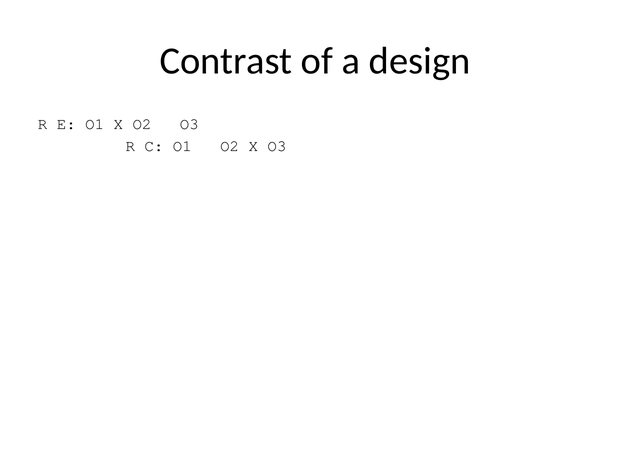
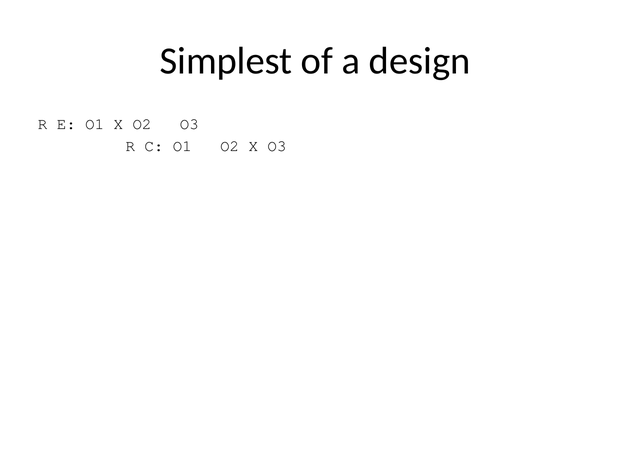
Contrast: Contrast -> Simplest
